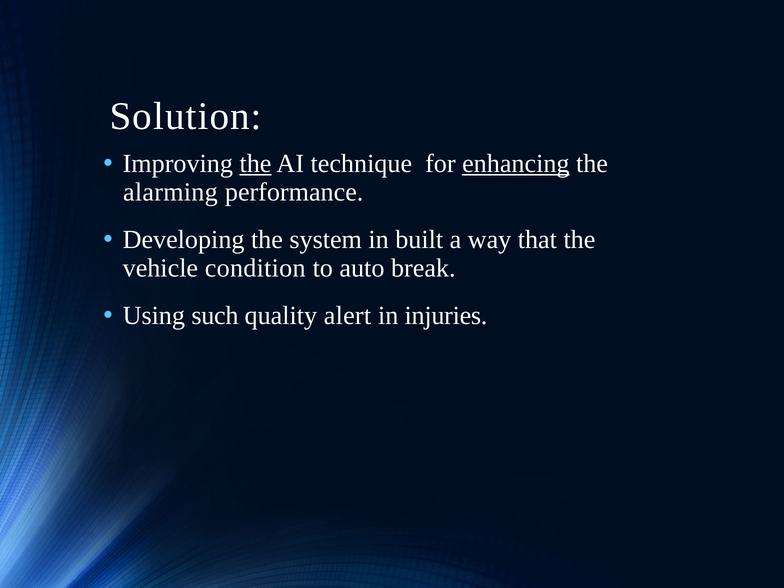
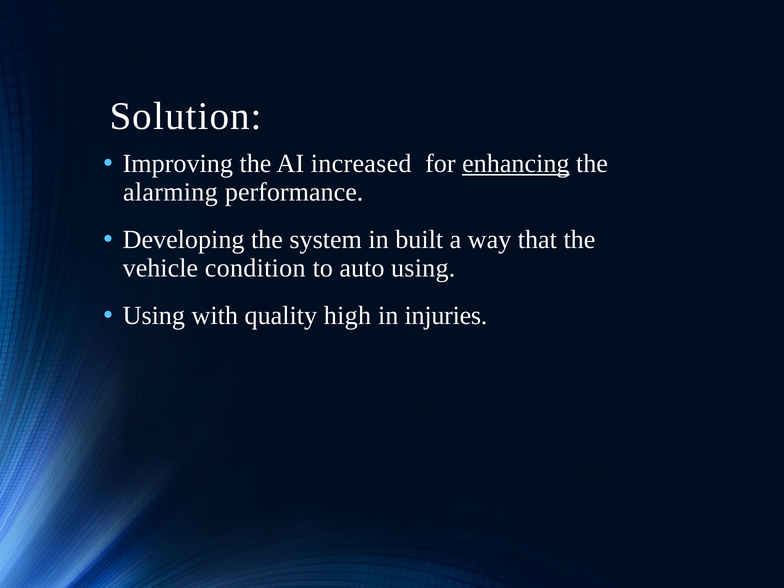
the at (255, 164) underline: present -> none
technique: technique -> increased
auto break: break -> using
such: such -> with
alert: alert -> high
